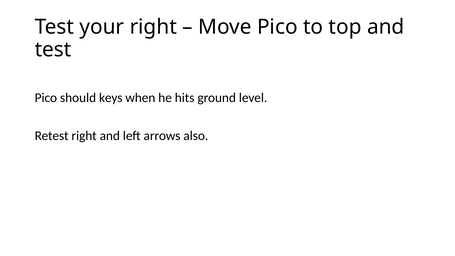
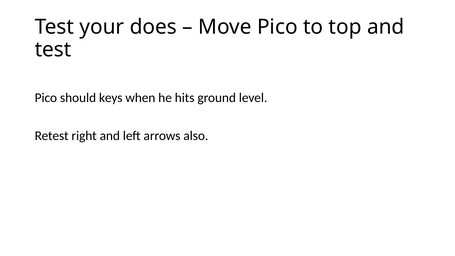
your right: right -> does
